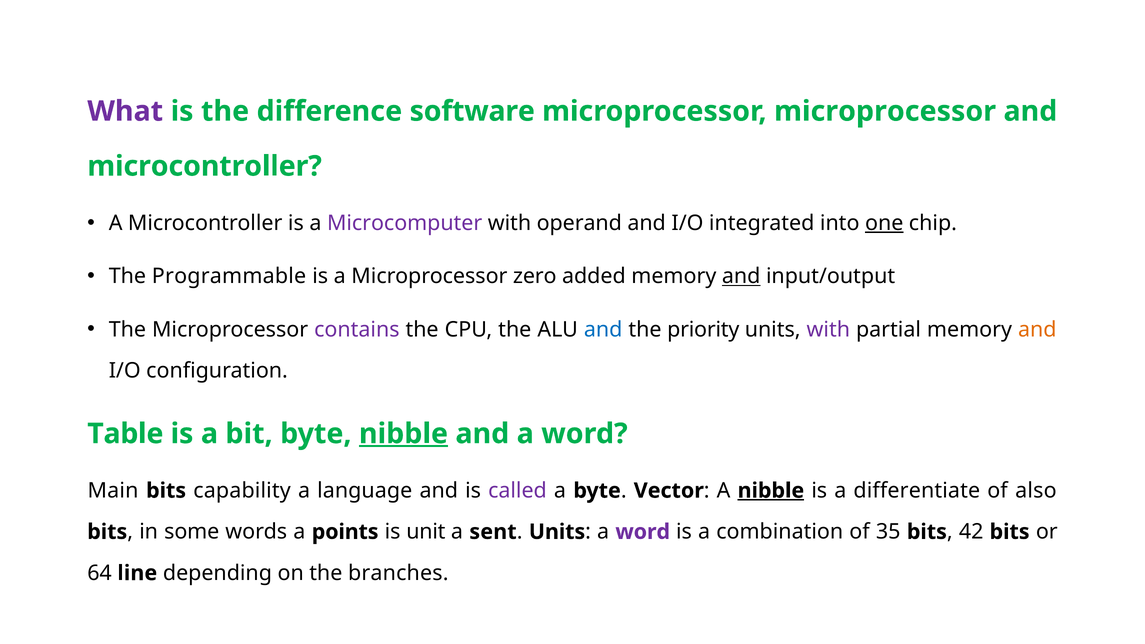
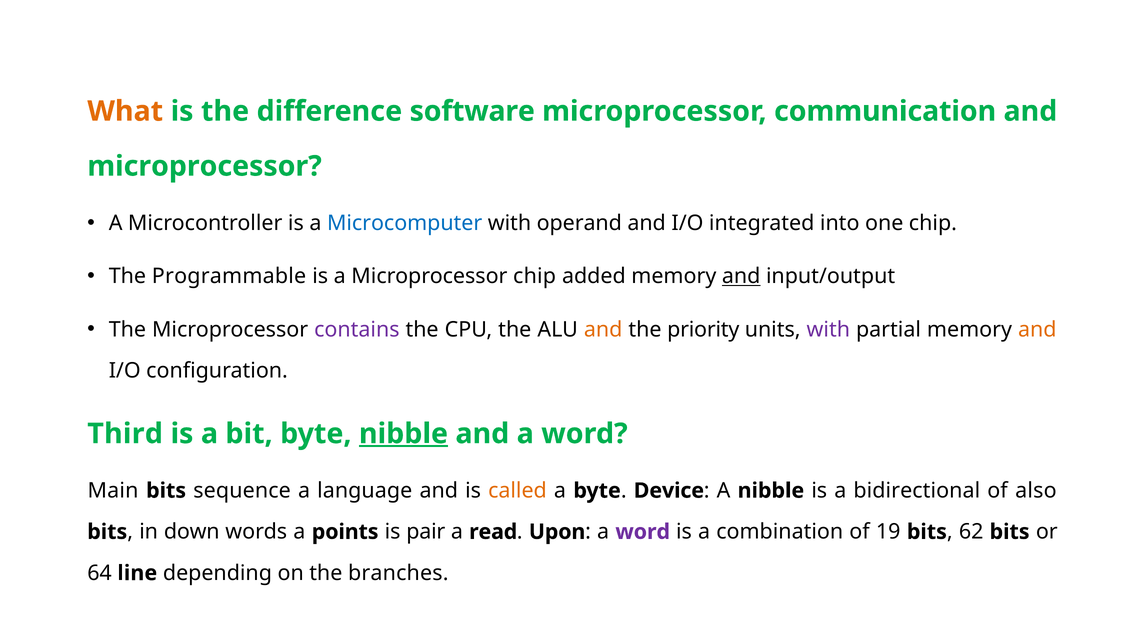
What colour: purple -> orange
microprocessor microprocessor: microprocessor -> communication
microcontroller at (205, 166): microcontroller -> microprocessor
Microcomputer colour: purple -> blue
one underline: present -> none
Microprocessor zero: zero -> chip
and at (603, 329) colour: blue -> orange
Table: Table -> Third
capability: capability -> sequence
called colour: purple -> orange
Vector: Vector -> Device
nibble at (771, 491) underline: present -> none
differentiate: differentiate -> bidirectional
some: some -> down
unit: unit -> pair
sent: sent -> read
Units at (557, 532): Units -> Upon
35: 35 -> 19
42: 42 -> 62
